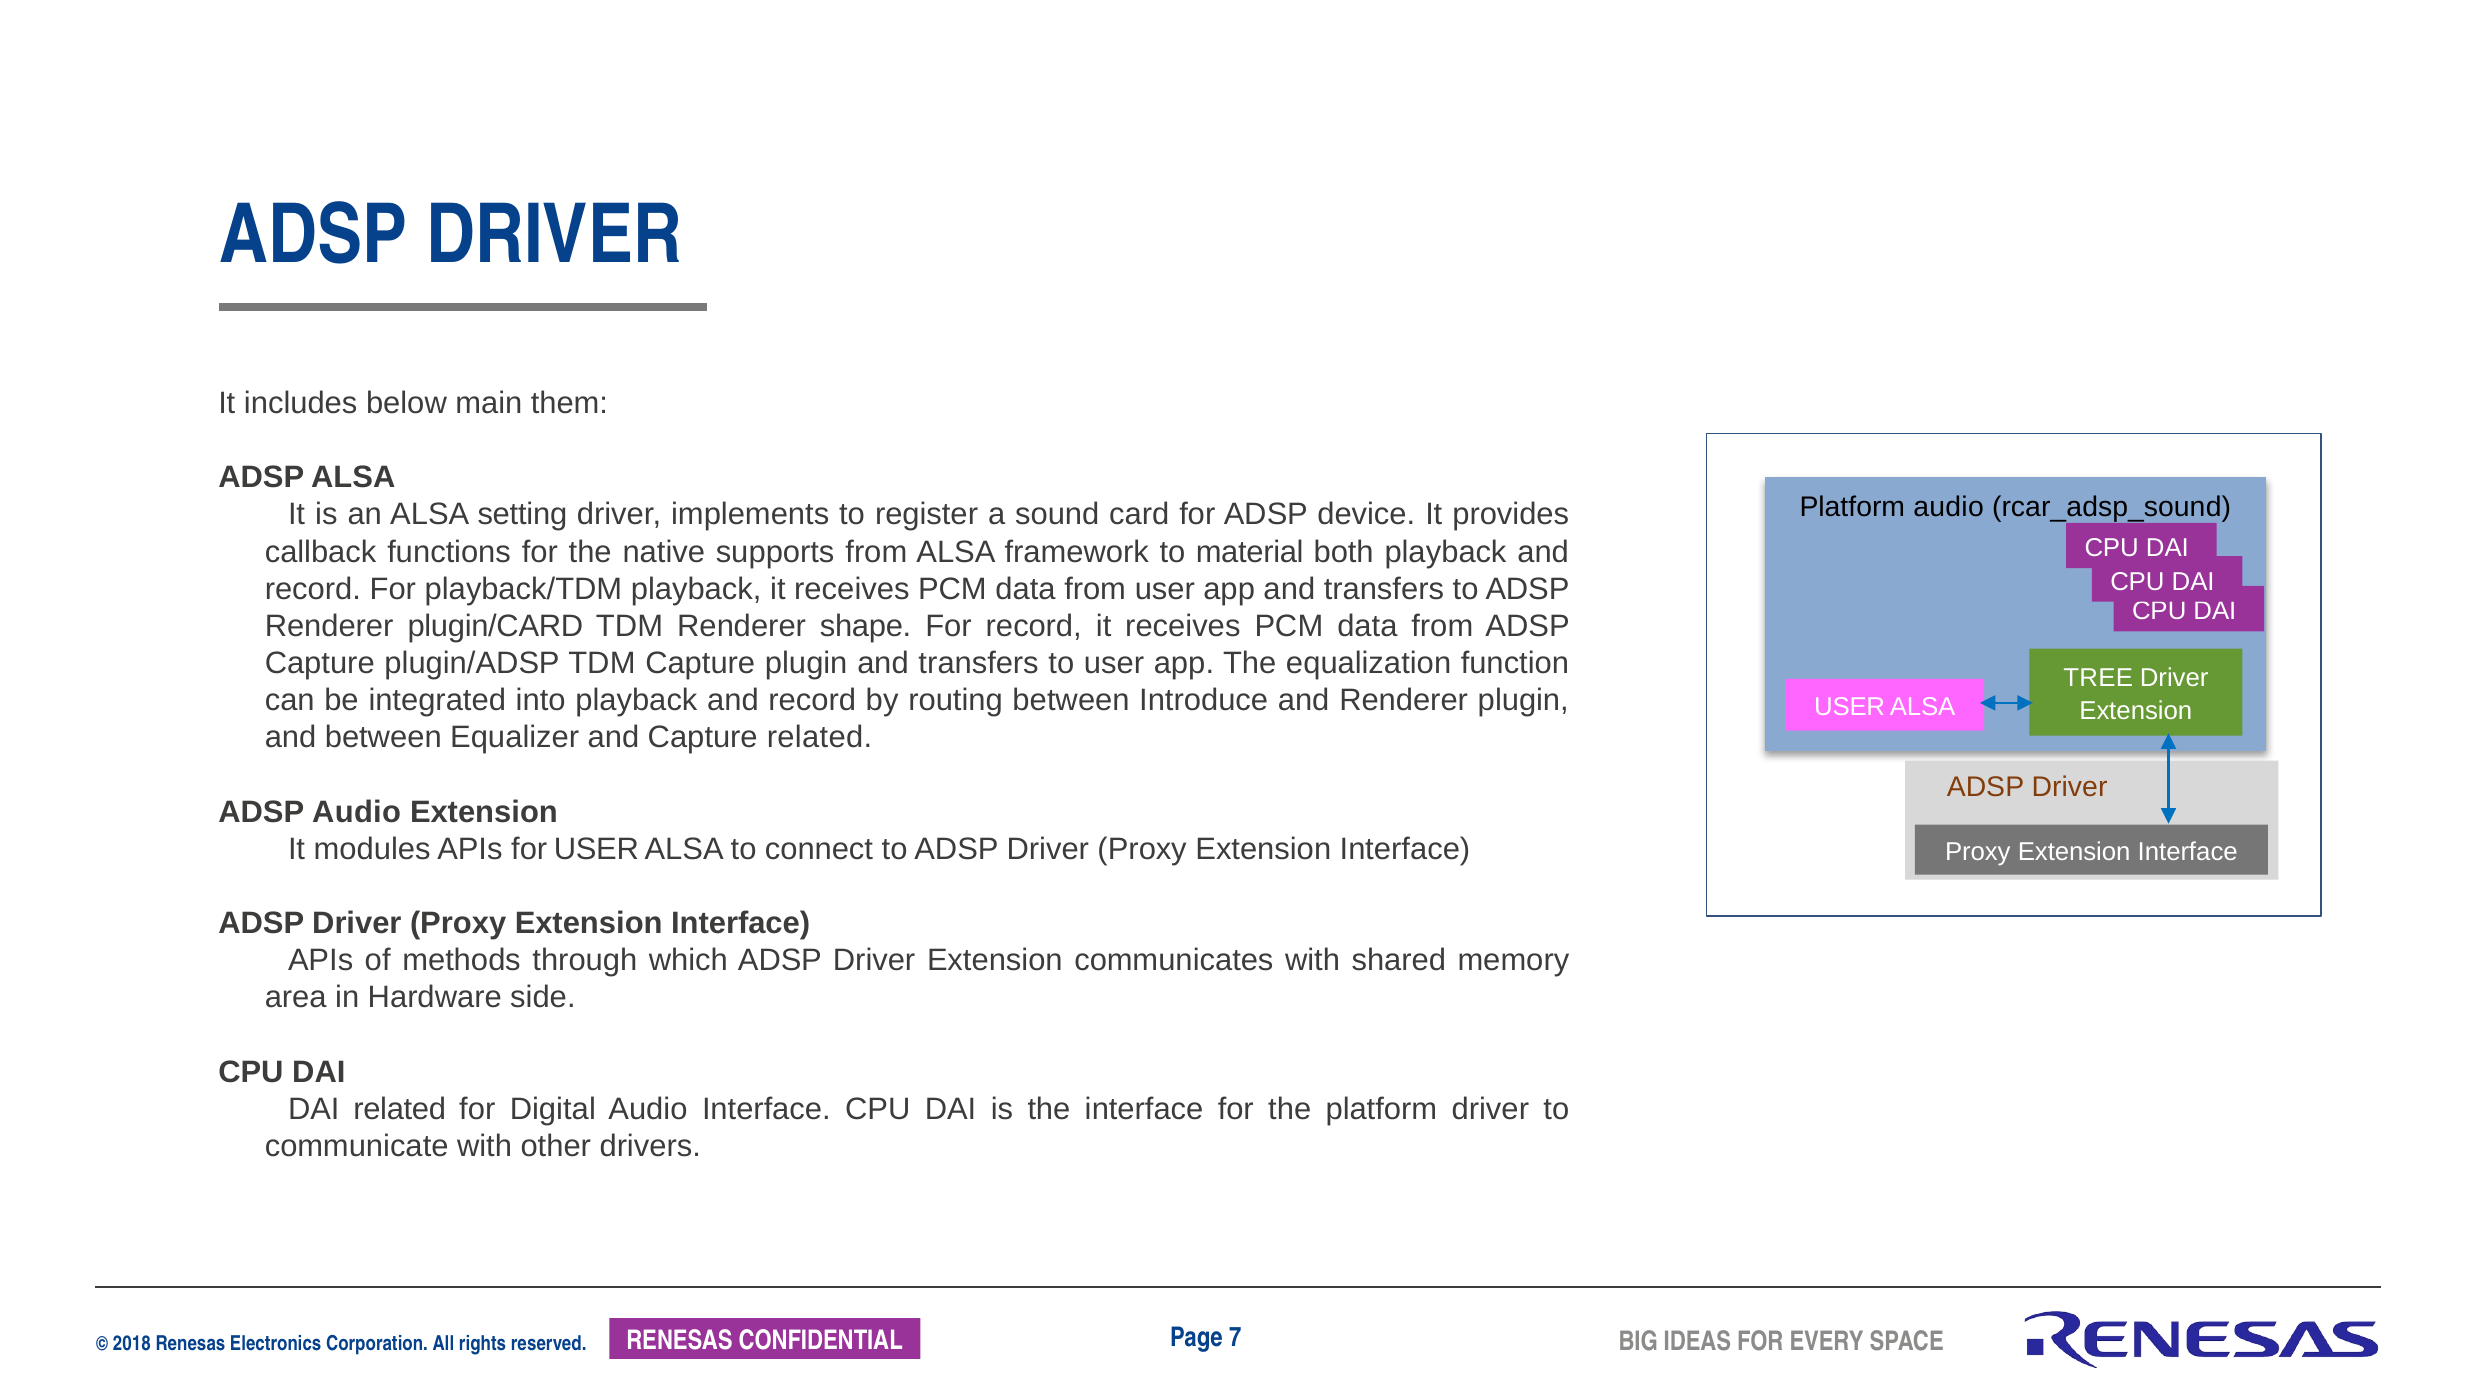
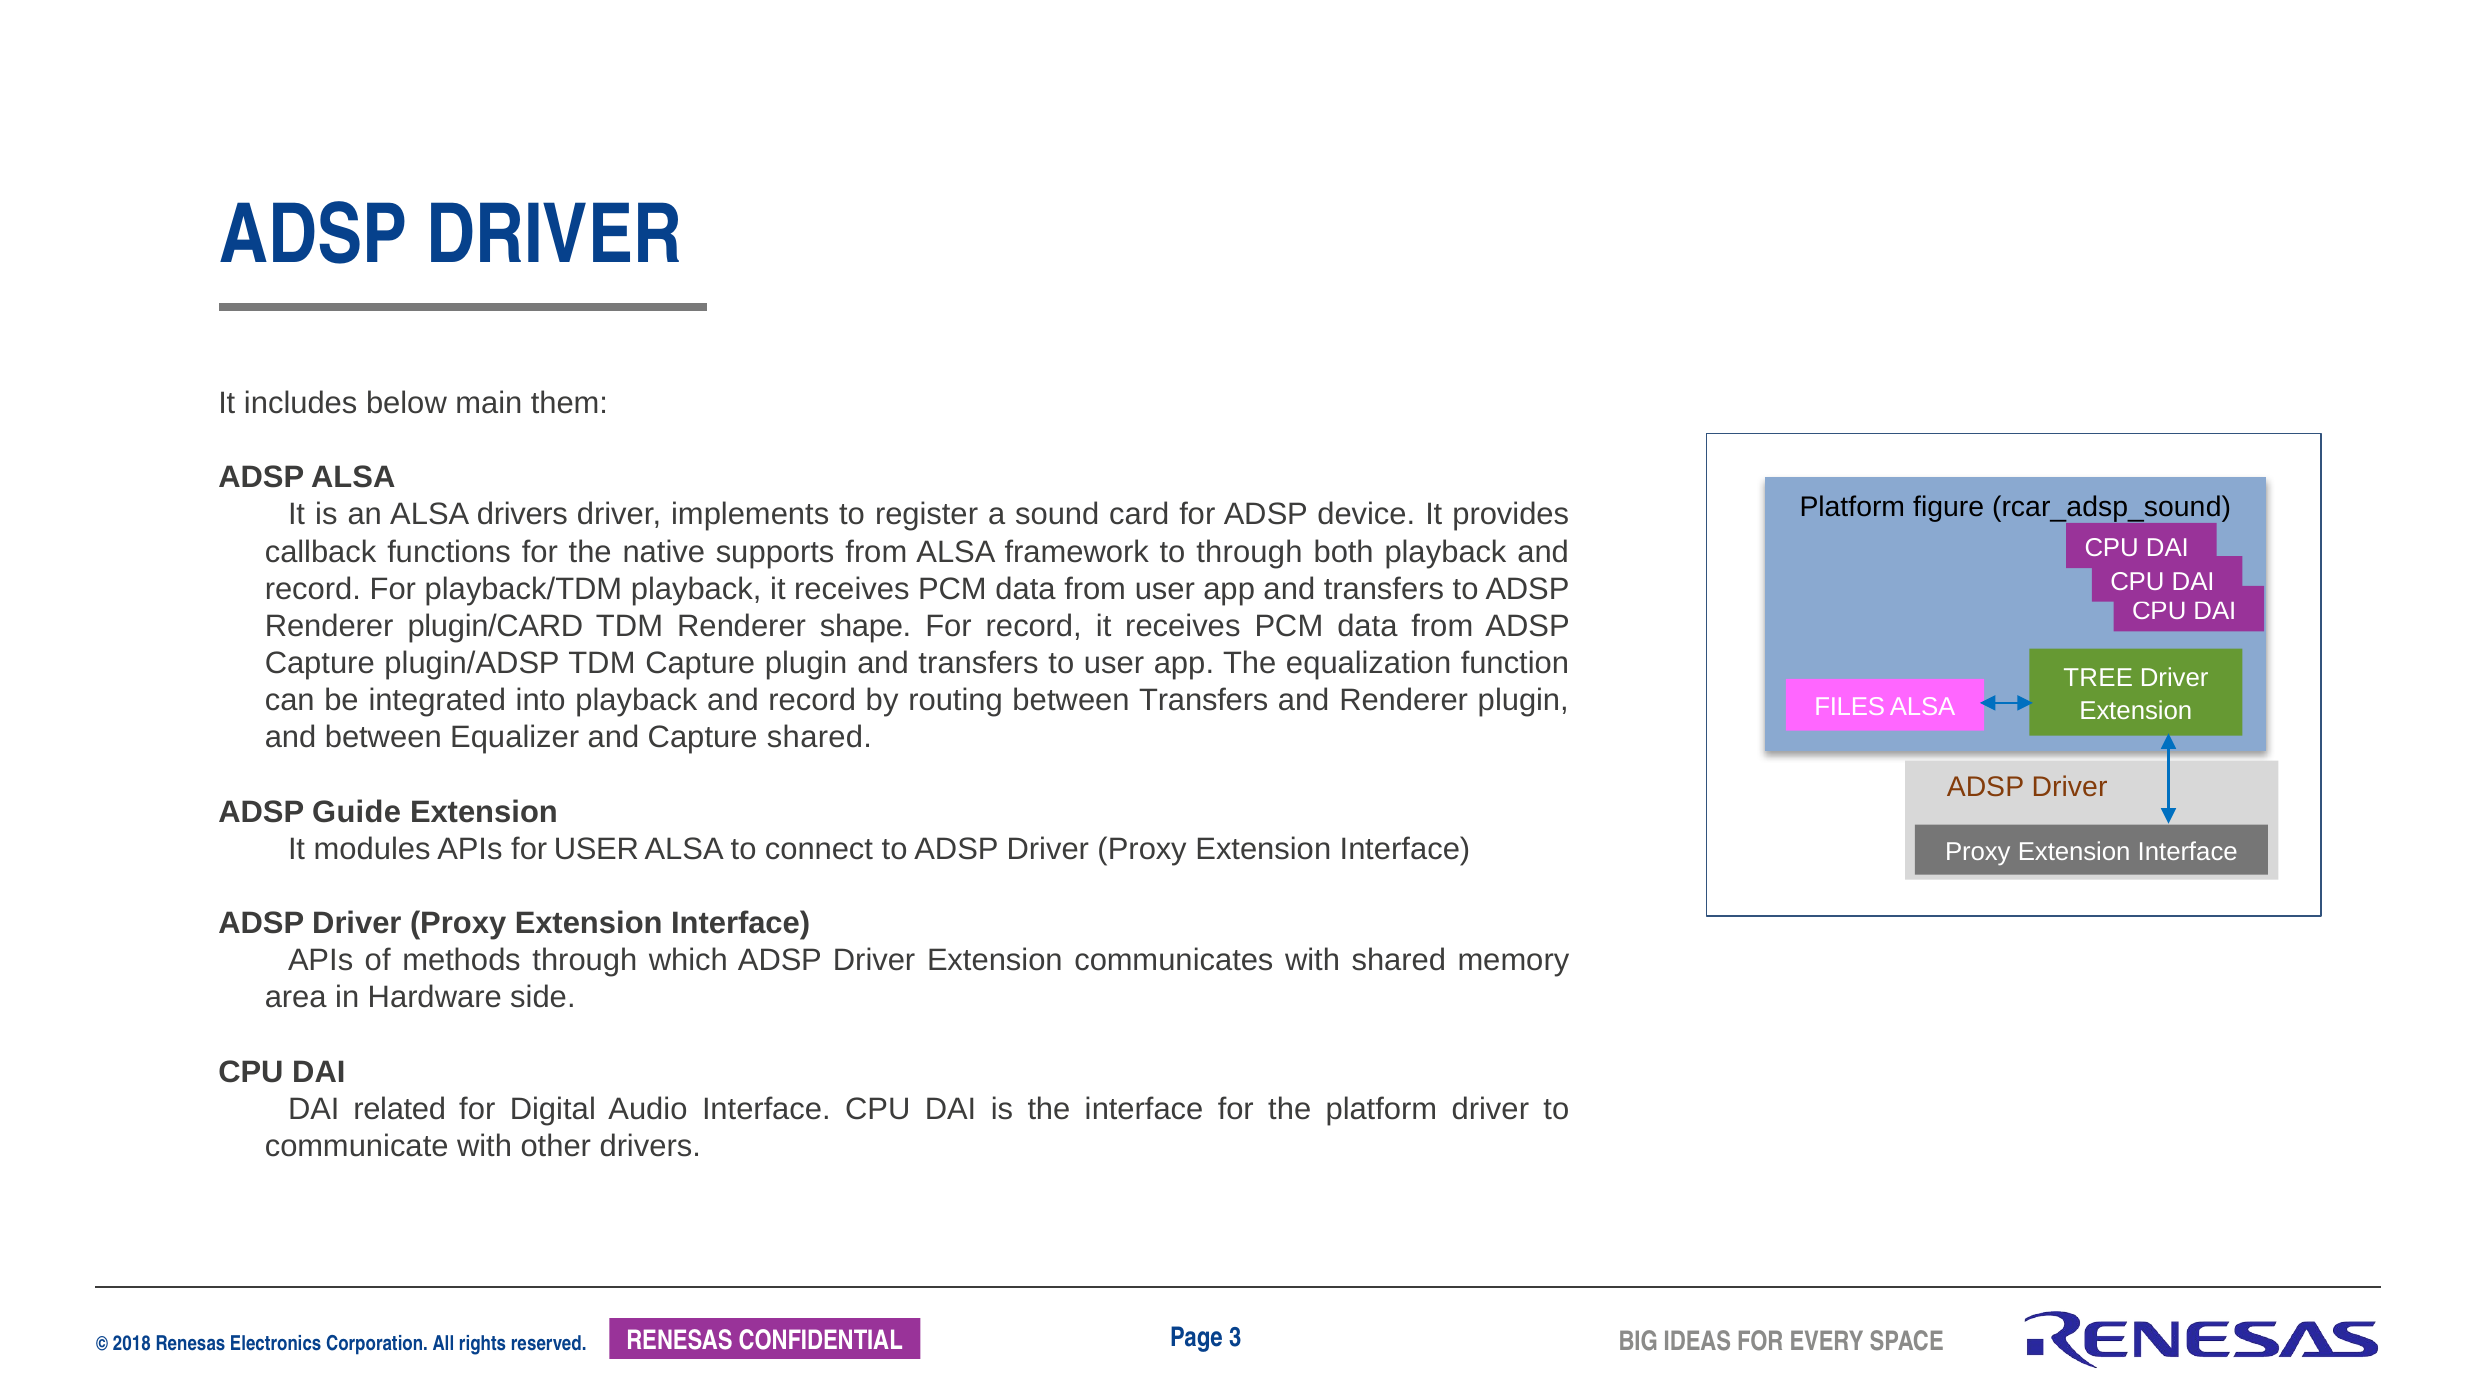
Platform audio: audio -> figure
ALSA setting: setting -> drivers
to material: material -> through
between Introduce: Introduce -> Transfers
USER at (1850, 708): USER -> FILES
Capture related: related -> shared
ADSP Audio: Audio -> Guide
7: 7 -> 3
